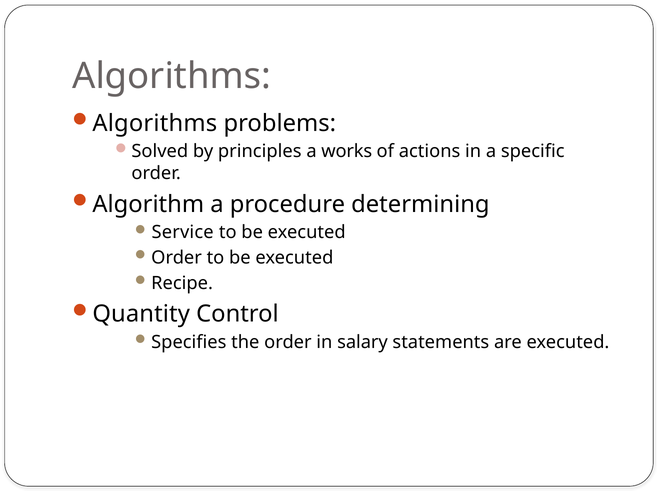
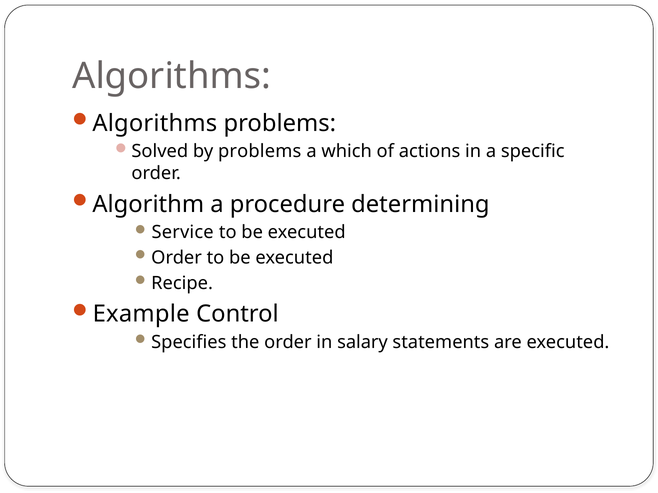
by principles: principles -> problems
works: works -> which
Quantity: Quantity -> Example
